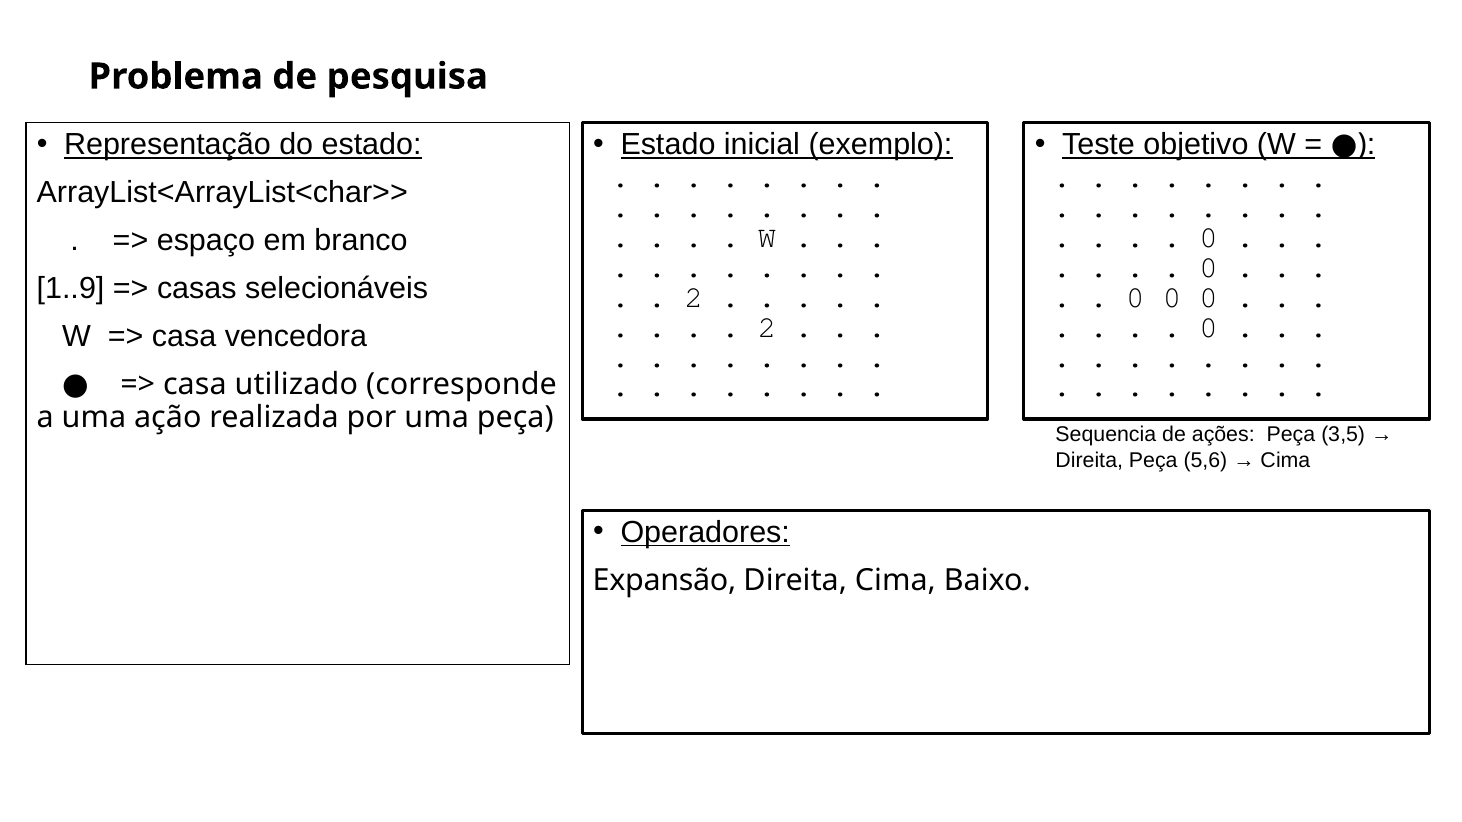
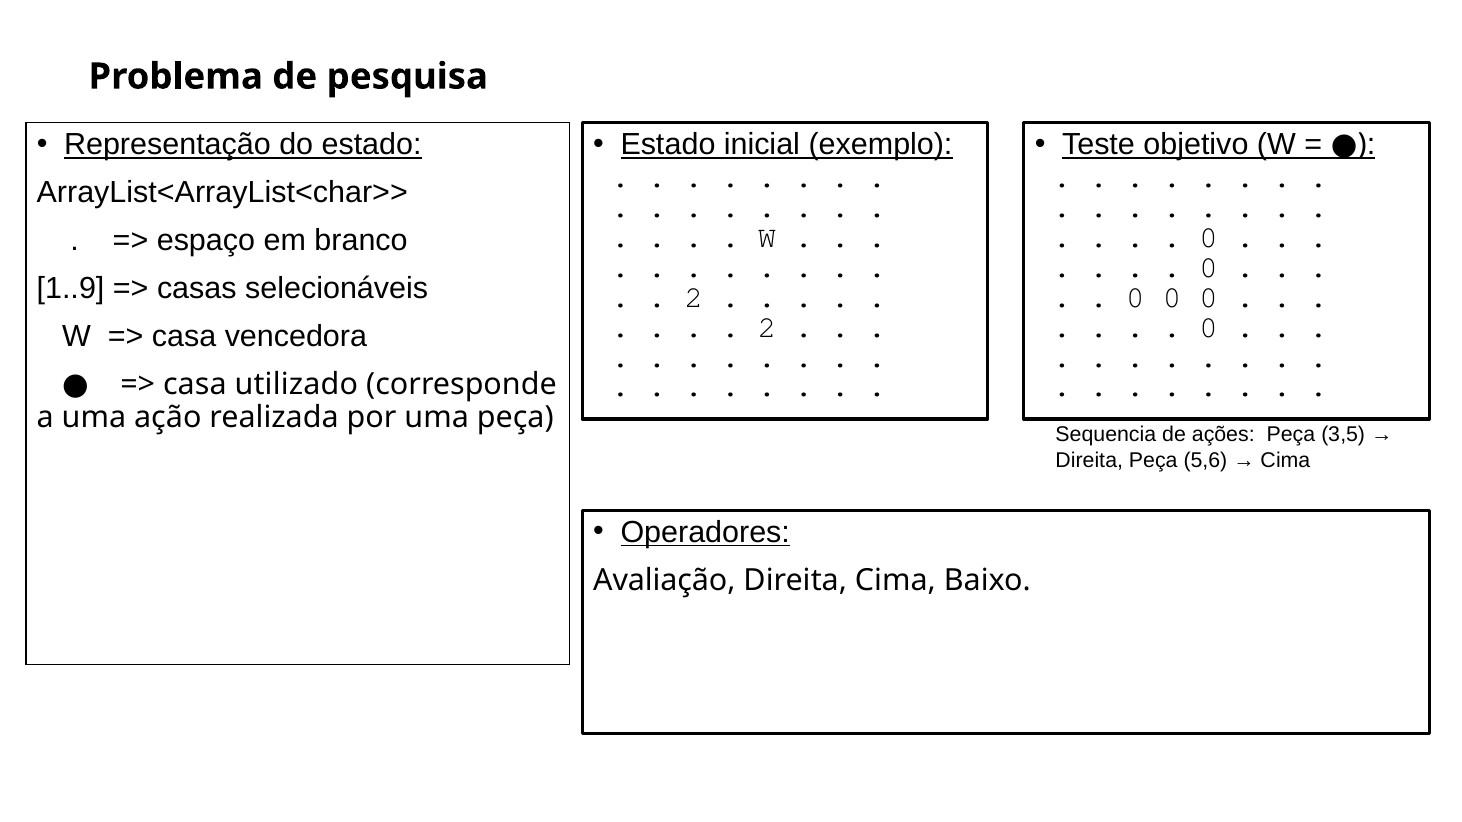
Expansão: Expansão -> Avaliação
